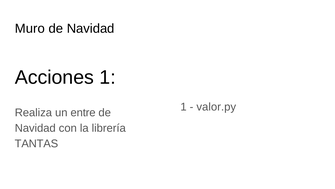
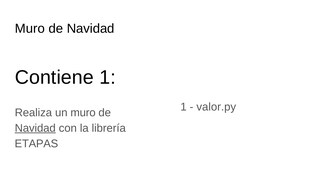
Acciones: Acciones -> Contiene
un entre: entre -> muro
Navidad at (35, 128) underline: none -> present
TANTAS: TANTAS -> ETAPAS
